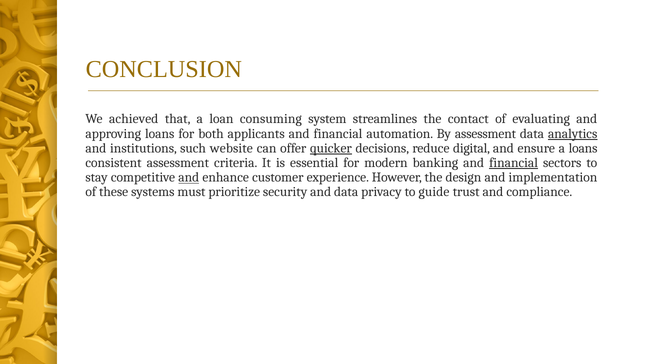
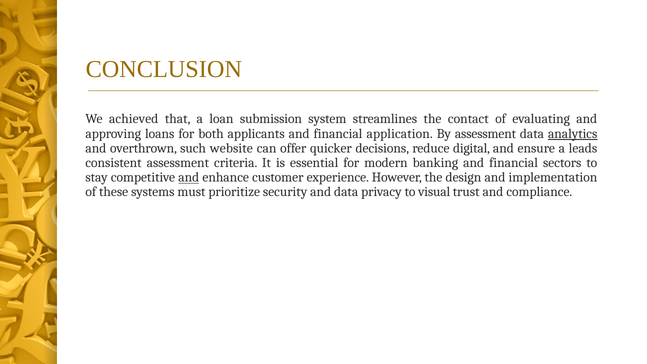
consuming: consuming -> submission
automation: automation -> application
institutions: institutions -> overthrown
quicker underline: present -> none
a loans: loans -> leads
financial at (514, 163) underline: present -> none
guide: guide -> visual
